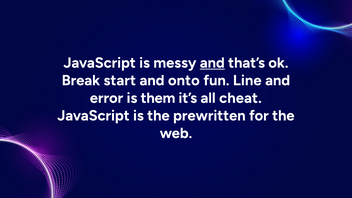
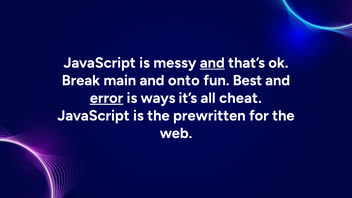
start: start -> main
Line: Line -> Best
error underline: none -> present
them: them -> ways
